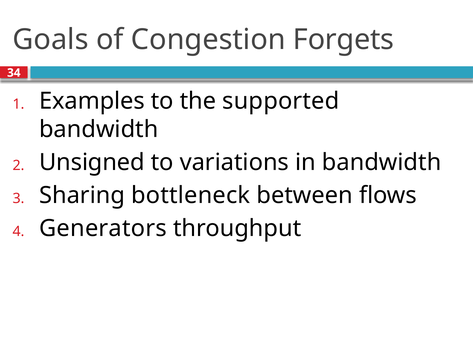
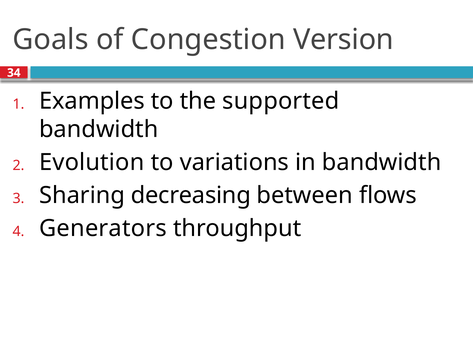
Forgets: Forgets -> Version
Unsigned: Unsigned -> Evolution
bottleneck: bottleneck -> decreasing
